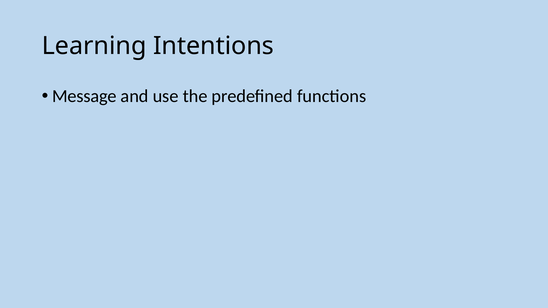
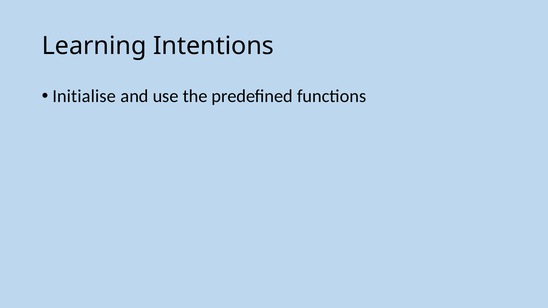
Message: Message -> Initialise
